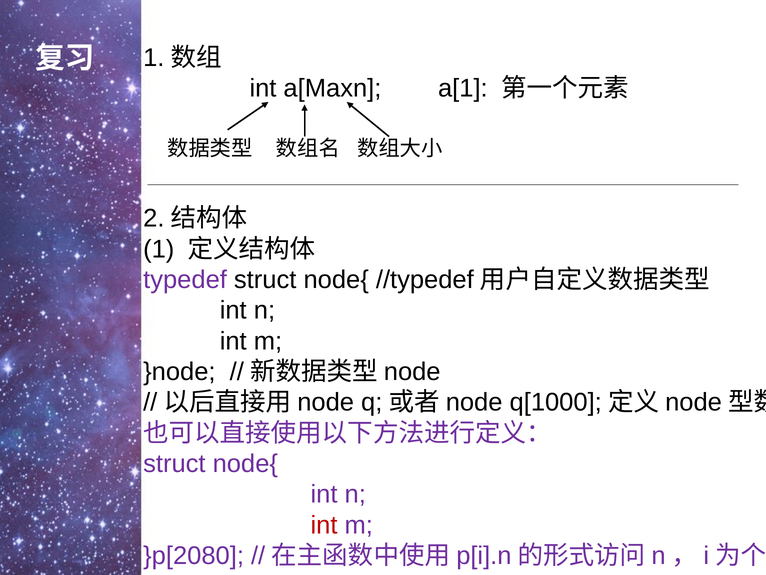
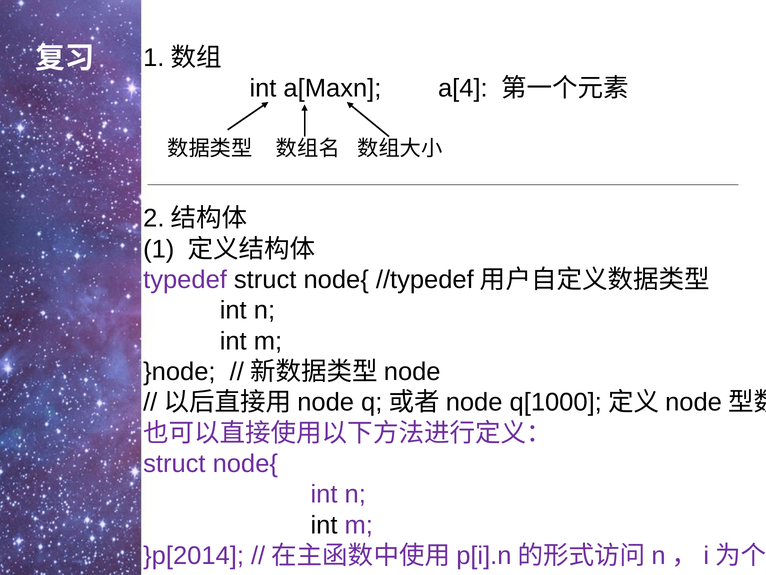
a[1: a[1 -> a[4
int at (324, 525) colour: red -> black
}p[2080: }p[2080 -> }p[2014
